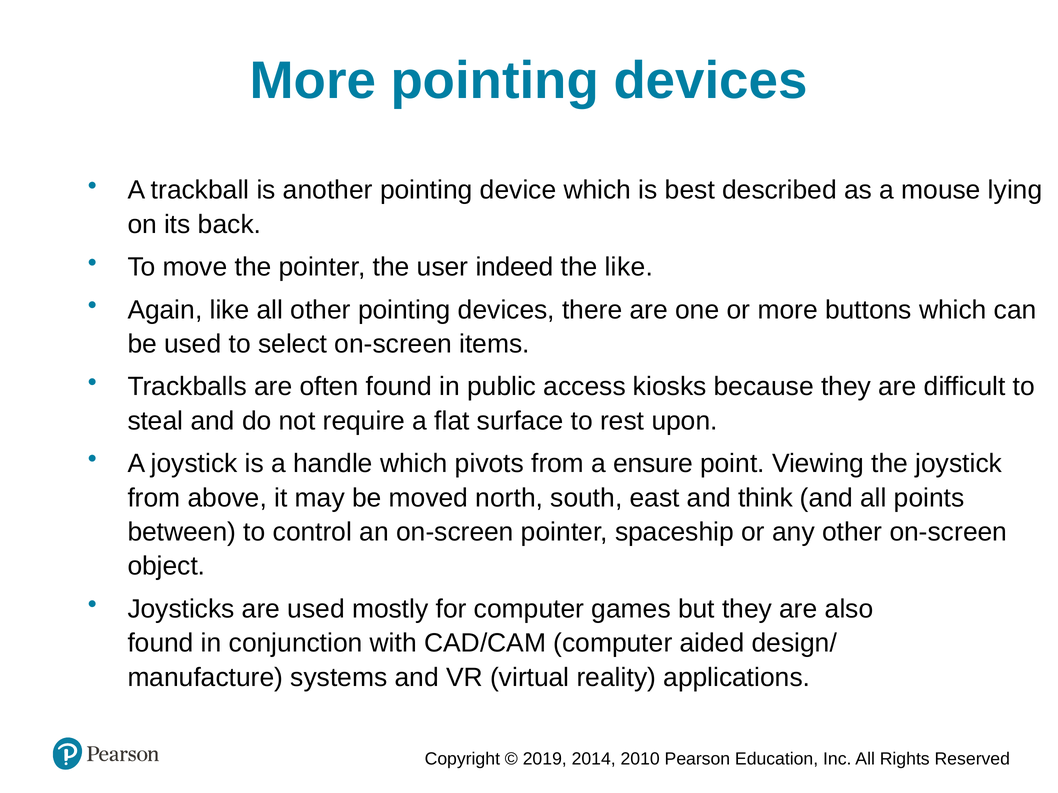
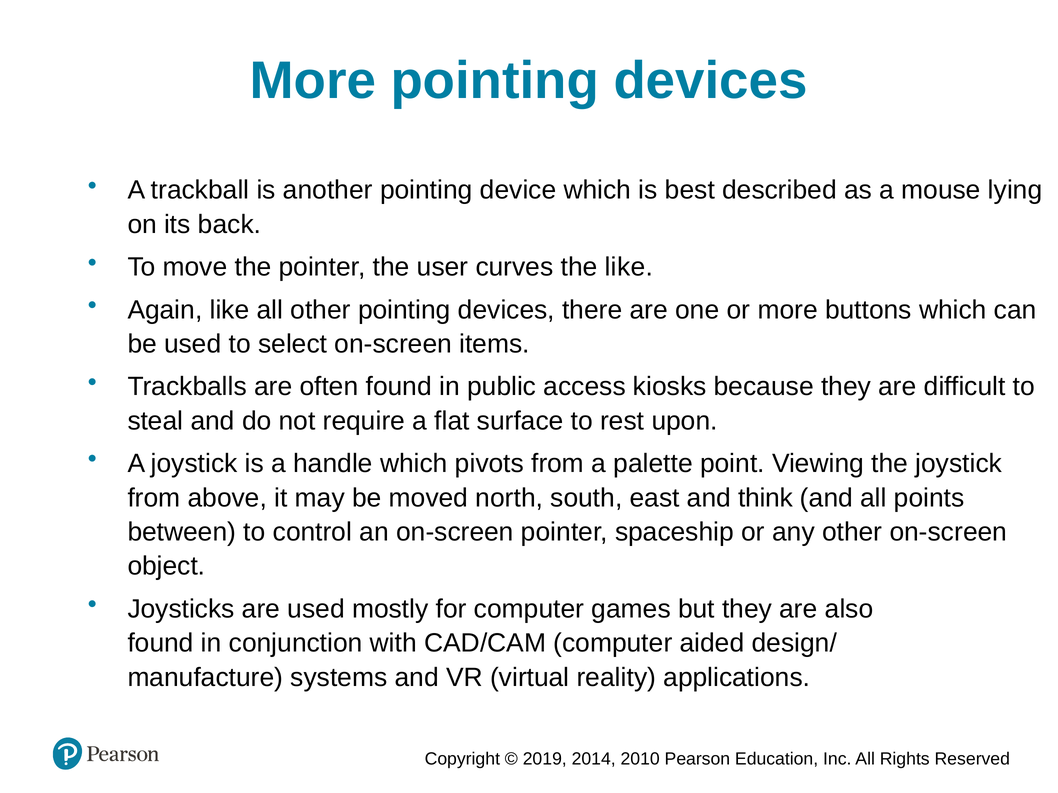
indeed: indeed -> curves
ensure: ensure -> palette
